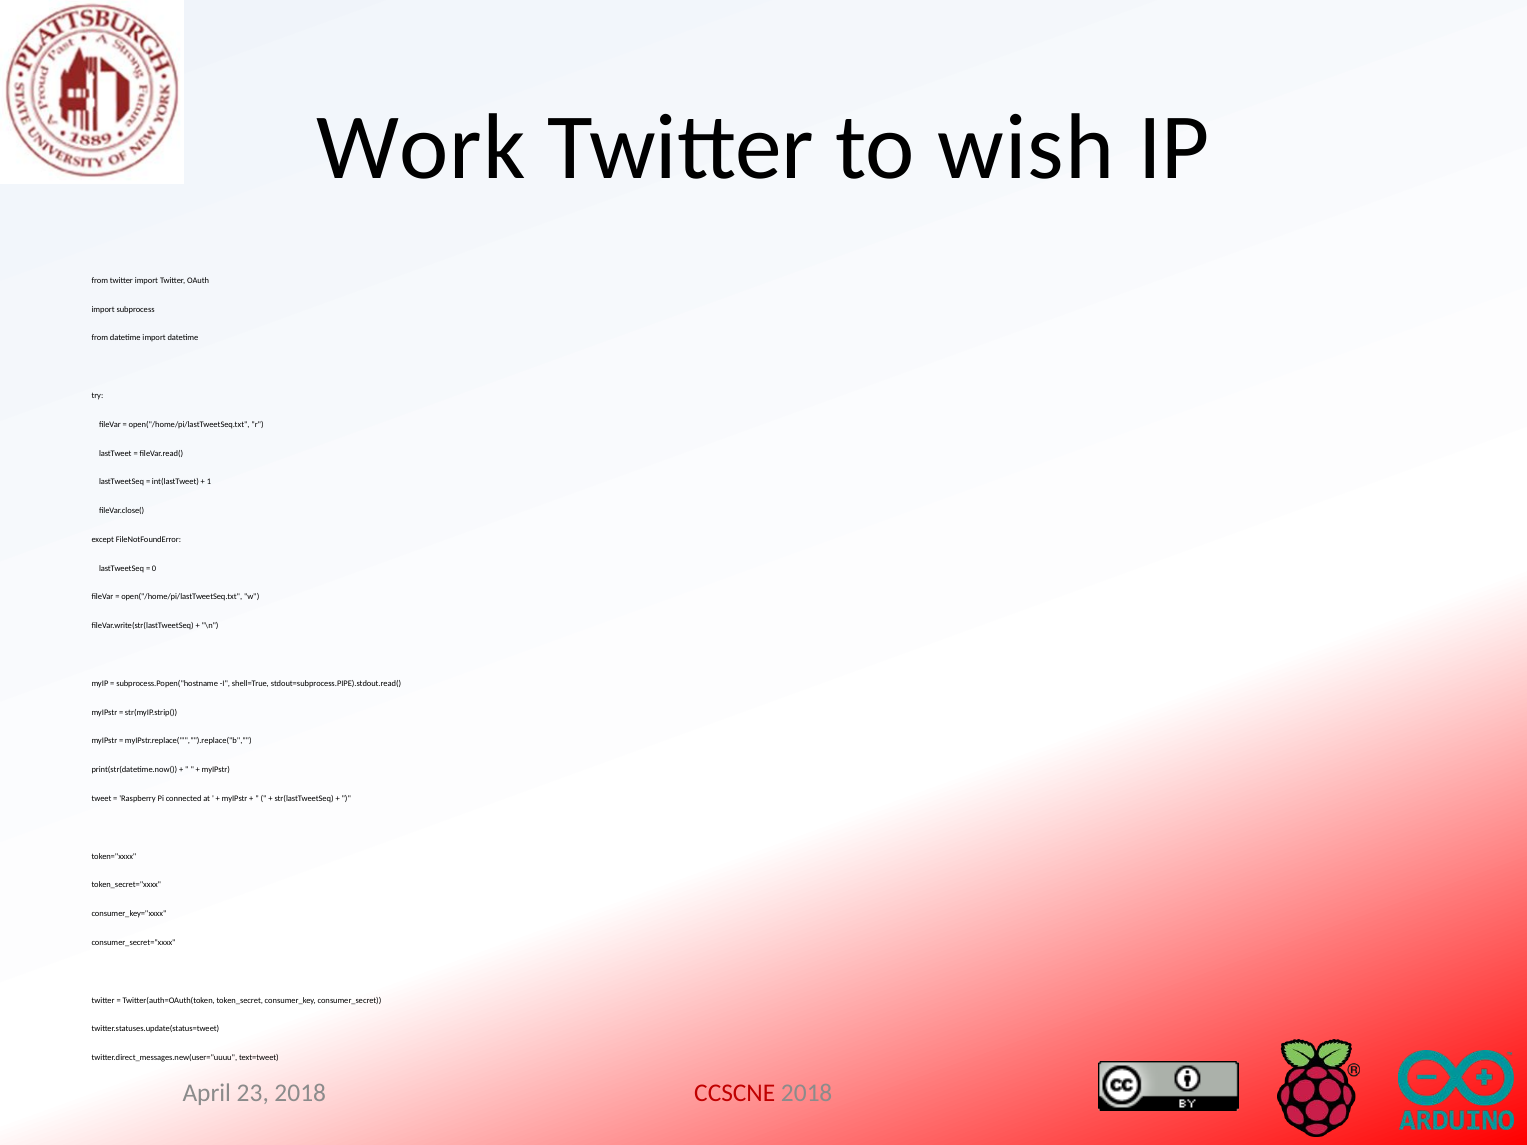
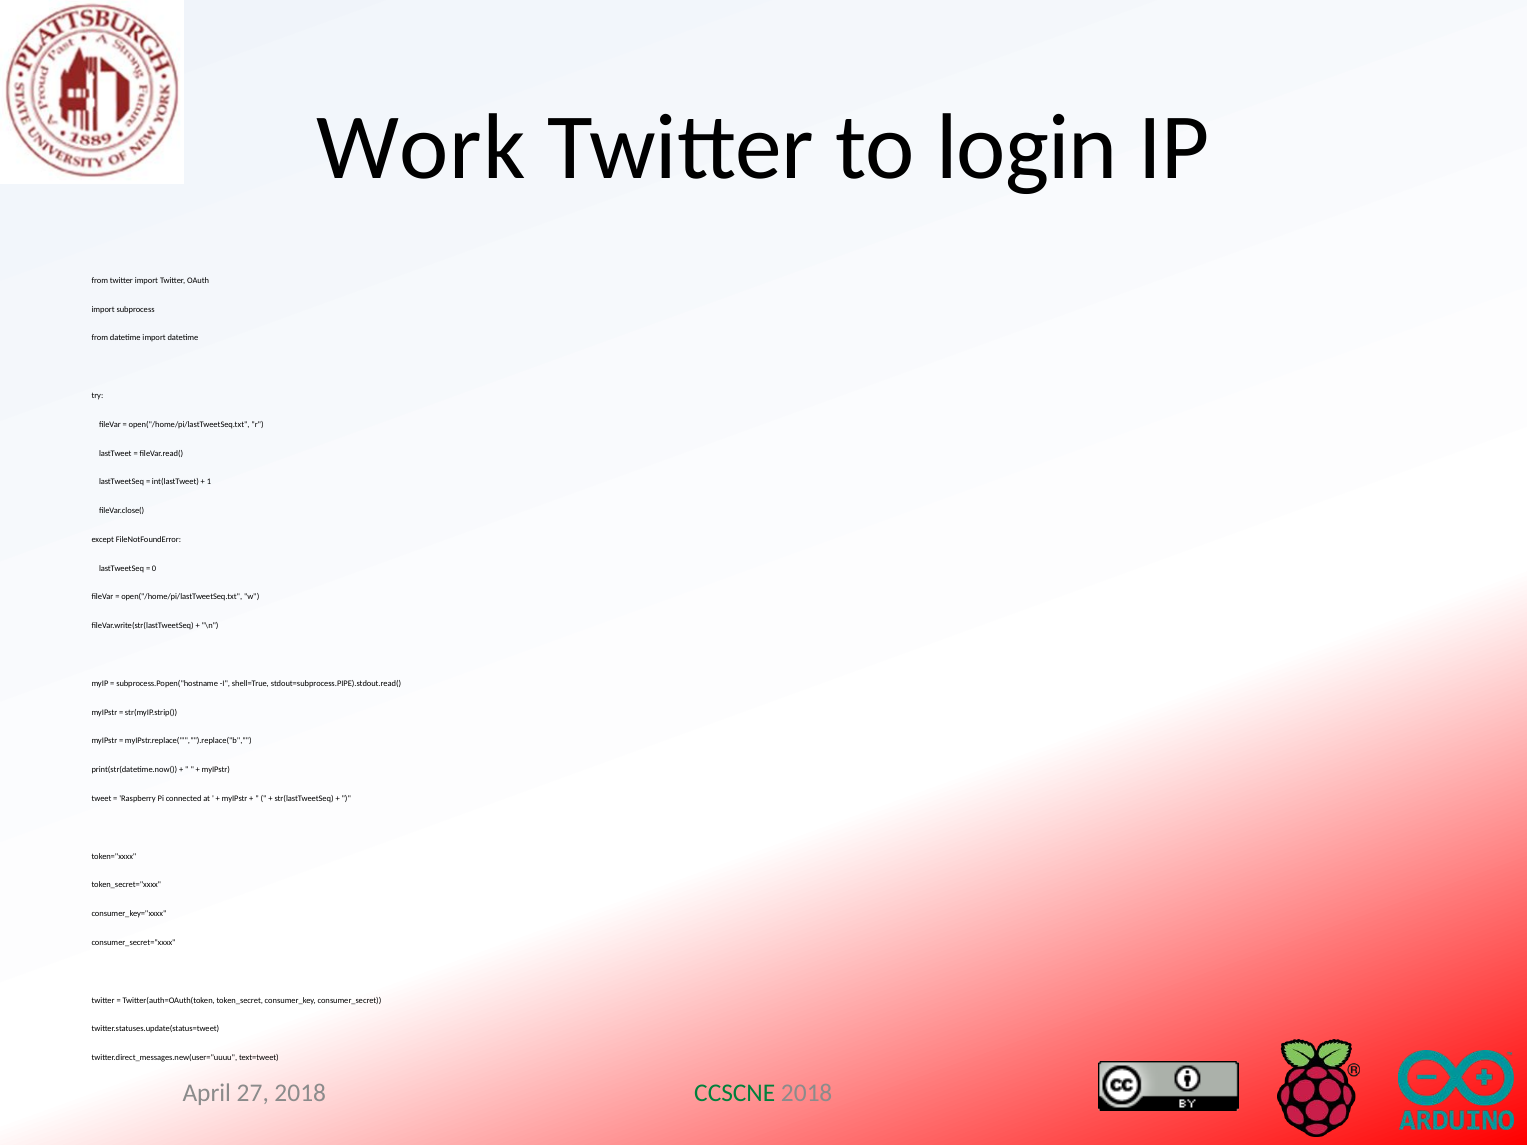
wish: wish -> login
CCSCNE colour: red -> green
23: 23 -> 27
